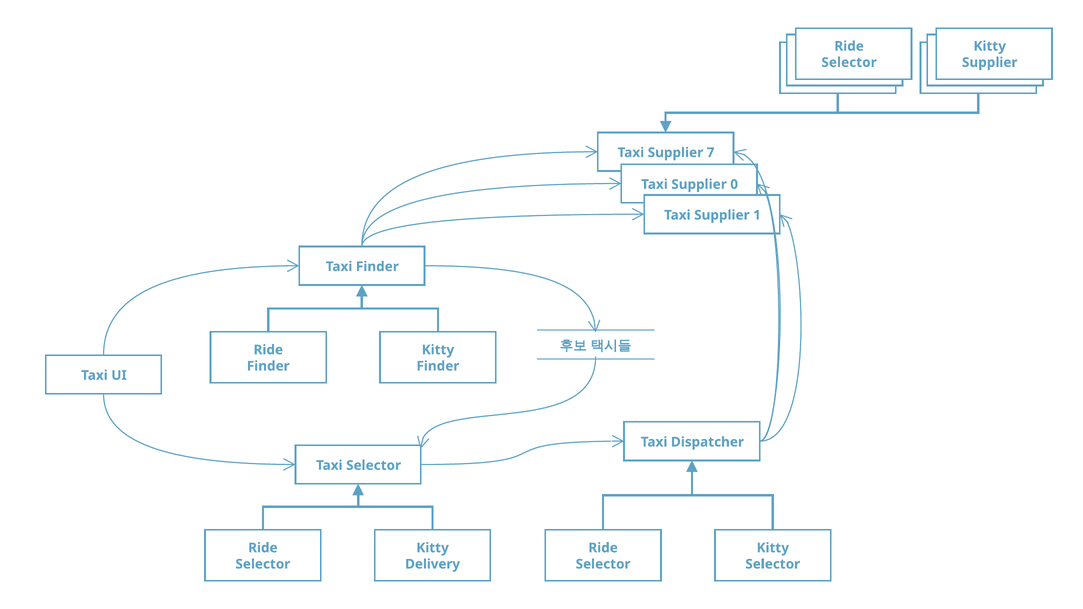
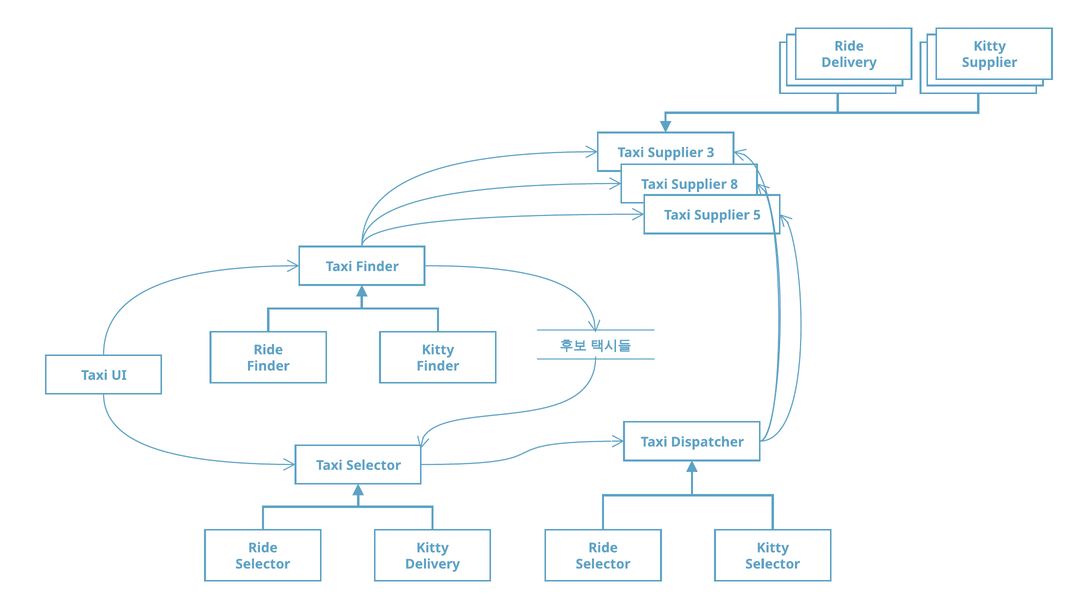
Selector at (849, 62): Selector -> Delivery
7: 7 -> 3
0: 0 -> 8
1: 1 -> 5
